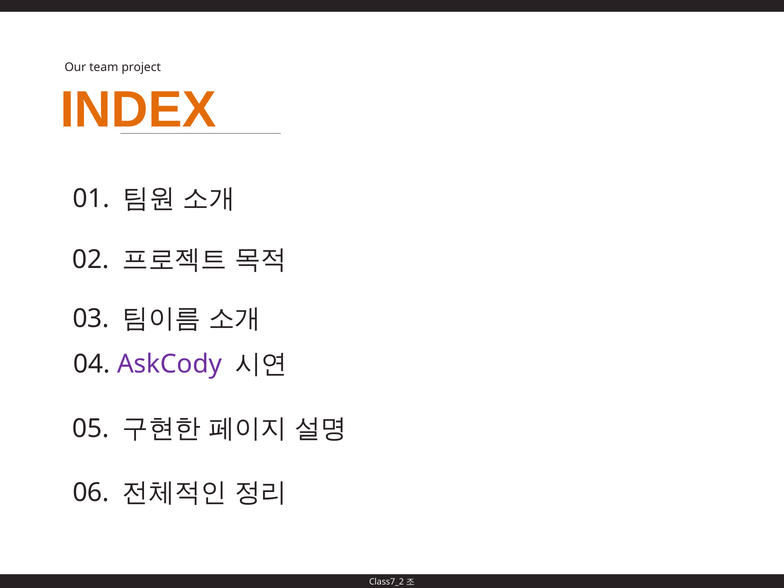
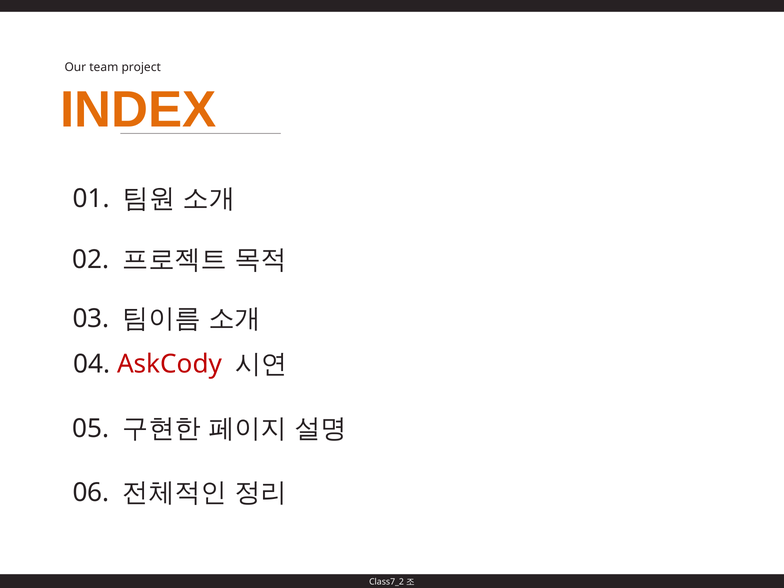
AskCody colour: purple -> red
